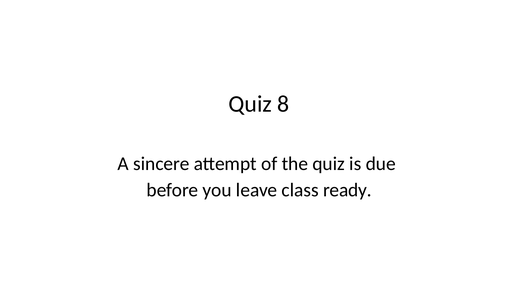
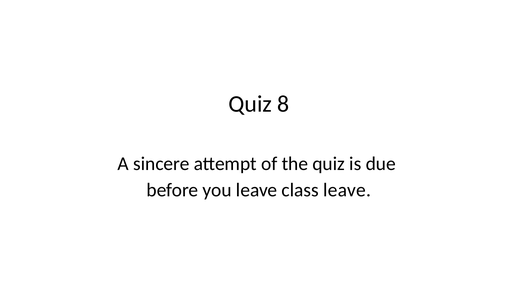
class ready: ready -> leave
